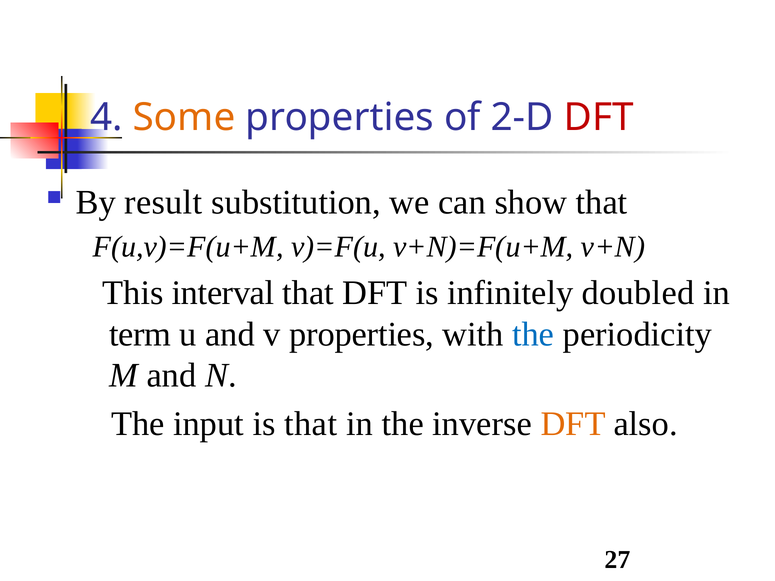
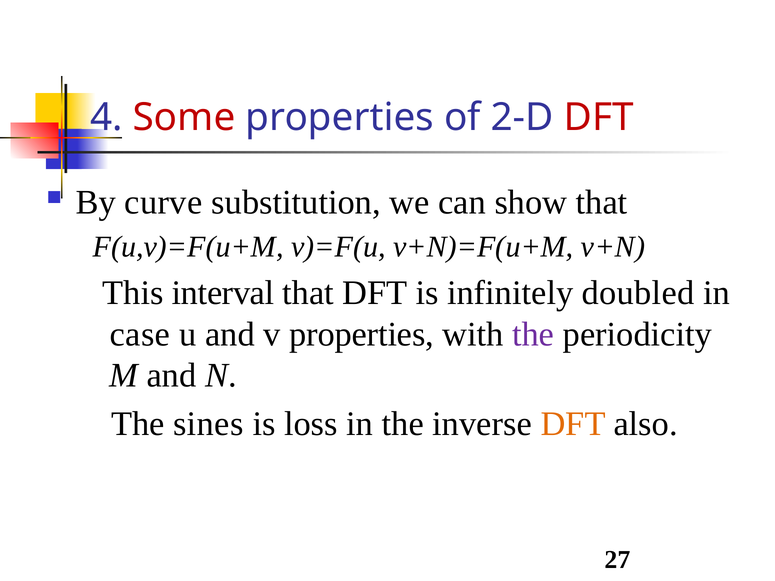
Some colour: orange -> red
result: result -> curve
term: term -> case
the at (533, 334) colour: blue -> purple
input: input -> sines
is that: that -> loss
